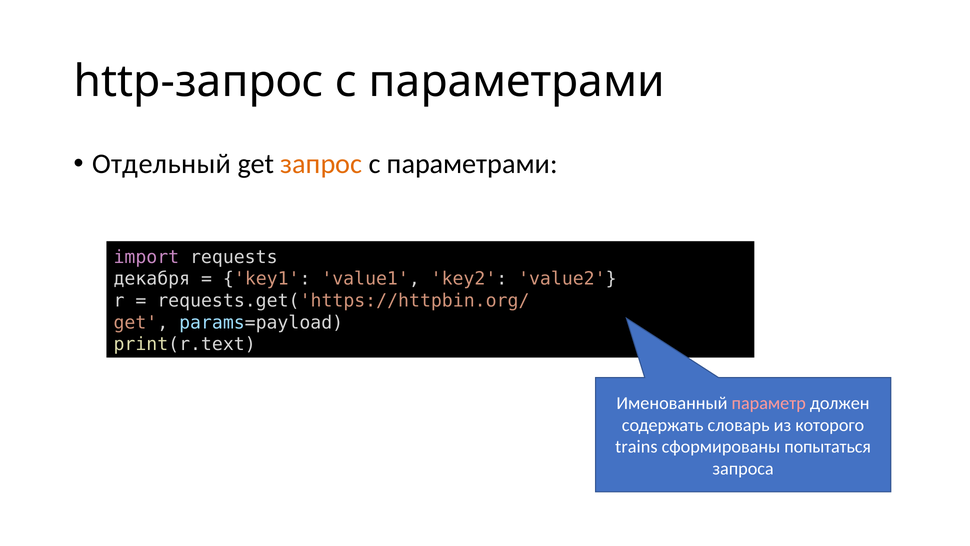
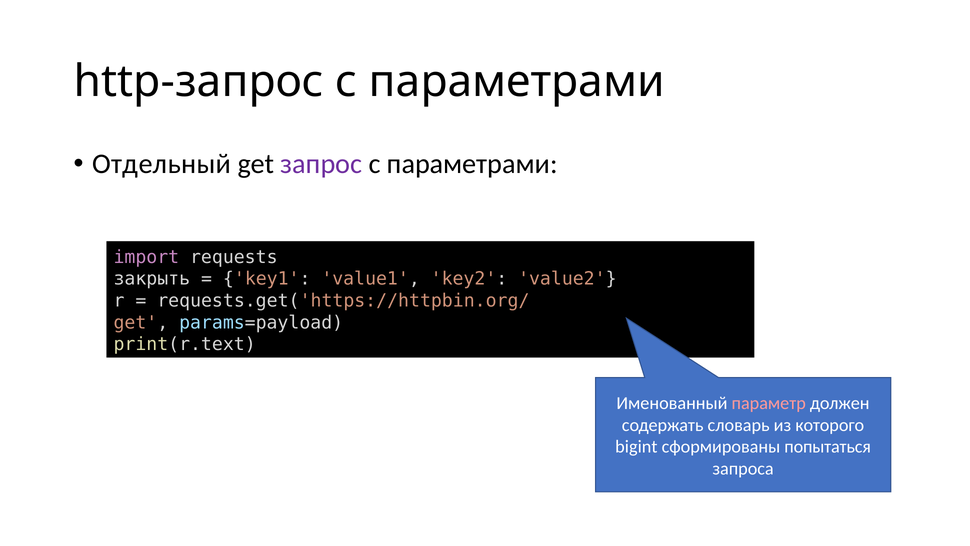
запрос colour: orange -> purple
декабря: декабря -> закрыть
trains: trains -> bigint
